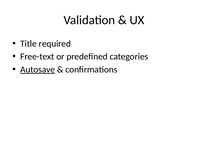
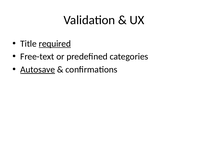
required underline: none -> present
